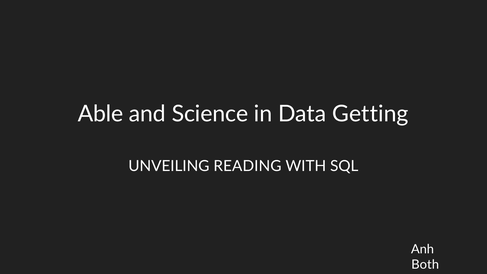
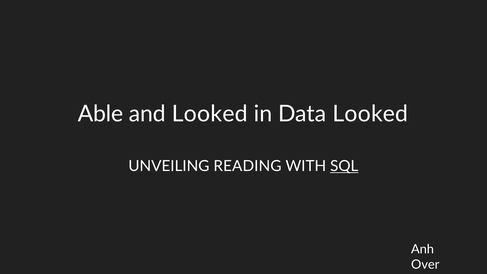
and Science: Science -> Looked
Data Getting: Getting -> Looked
SQL underline: none -> present
Both: Both -> Over
